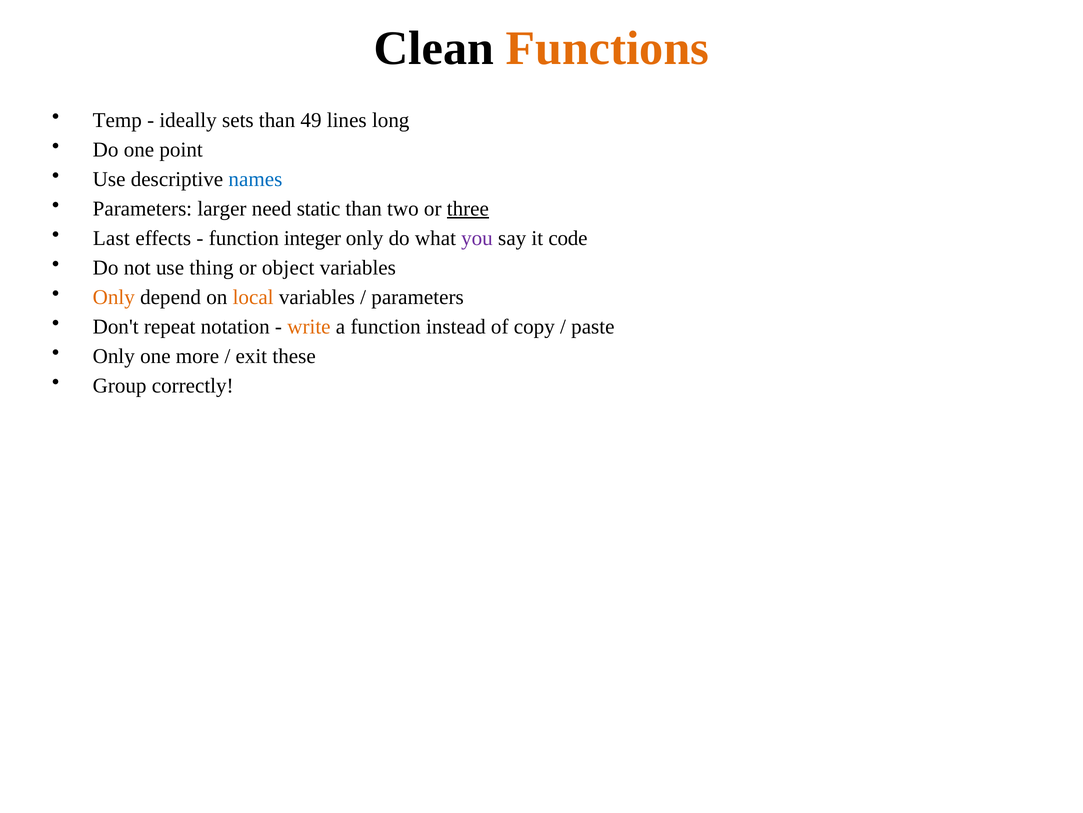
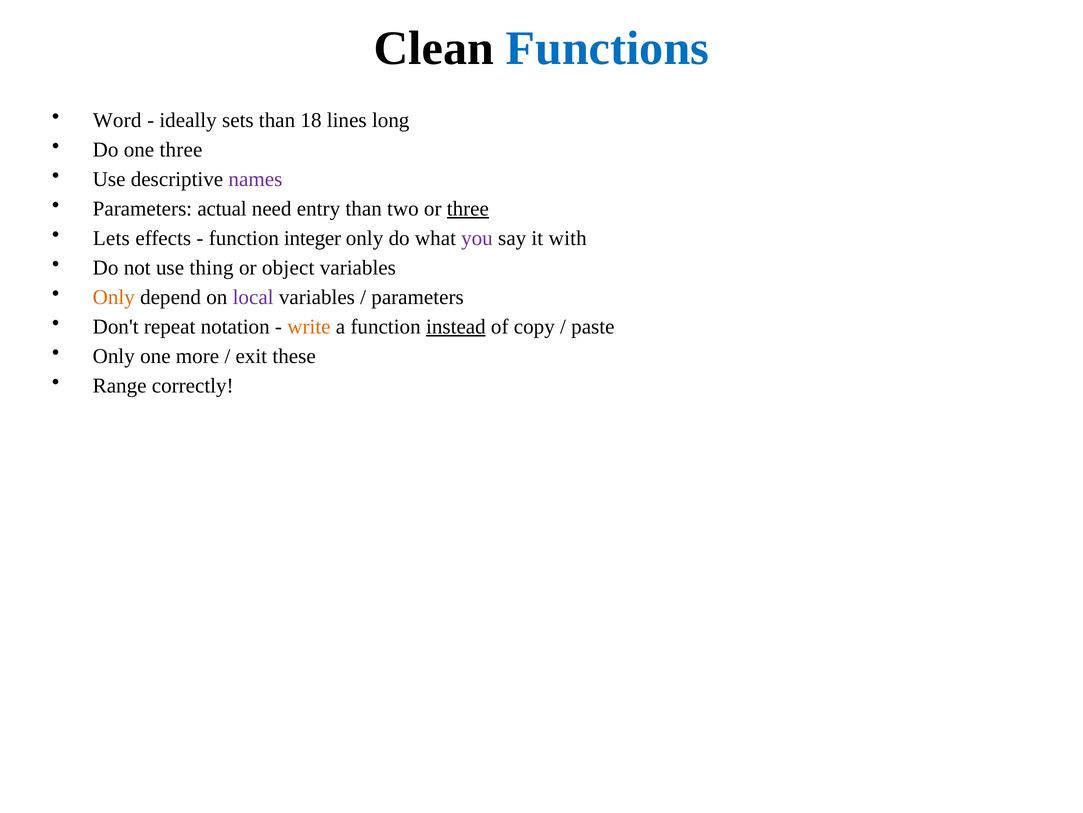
Functions colour: orange -> blue
Temp: Temp -> Word
49: 49 -> 18
one point: point -> three
names colour: blue -> purple
larger: larger -> actual
static: static -> entry
Last: Last -> Lets
code: code -> with
local colour: orange -> purple
instead underline: none -> present
Group: Group -> Range
